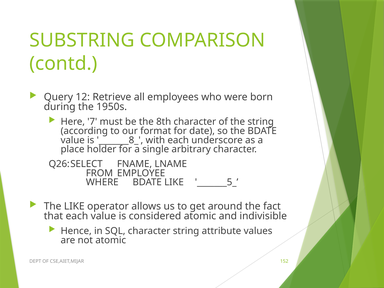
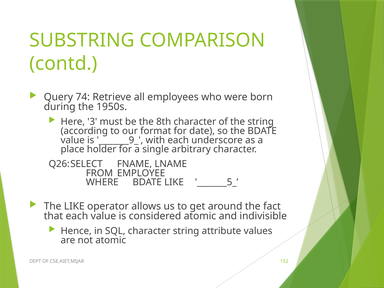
12: 12 -> 74
7: 7 -> 3
_______8_: _______8_ -> _______9_
